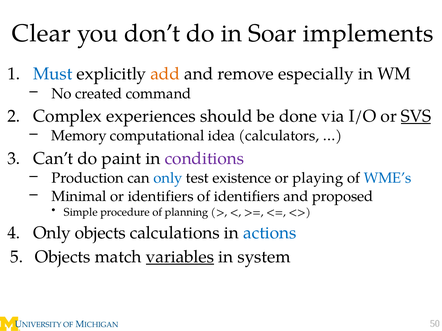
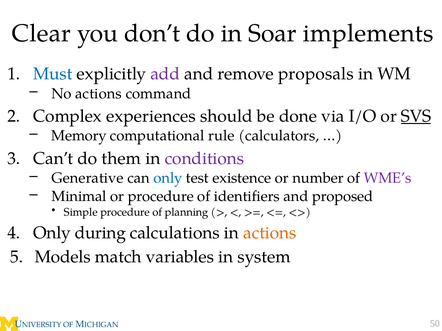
add colour: orange -> purple
especially: especially -> proposals
No created: created -> actions
idea: idea -> rule
paint: paint -> them
Production: Production -> Generative
playing: playing -> number
WME’s colour: blue -> purple
or identifiers: identifiers -> procedure
Only objects: objects -> during
actions at (270, 233) colour: blue -> orange
Objects at (63, 257): Objects -> Models
variables underline: present -> none
